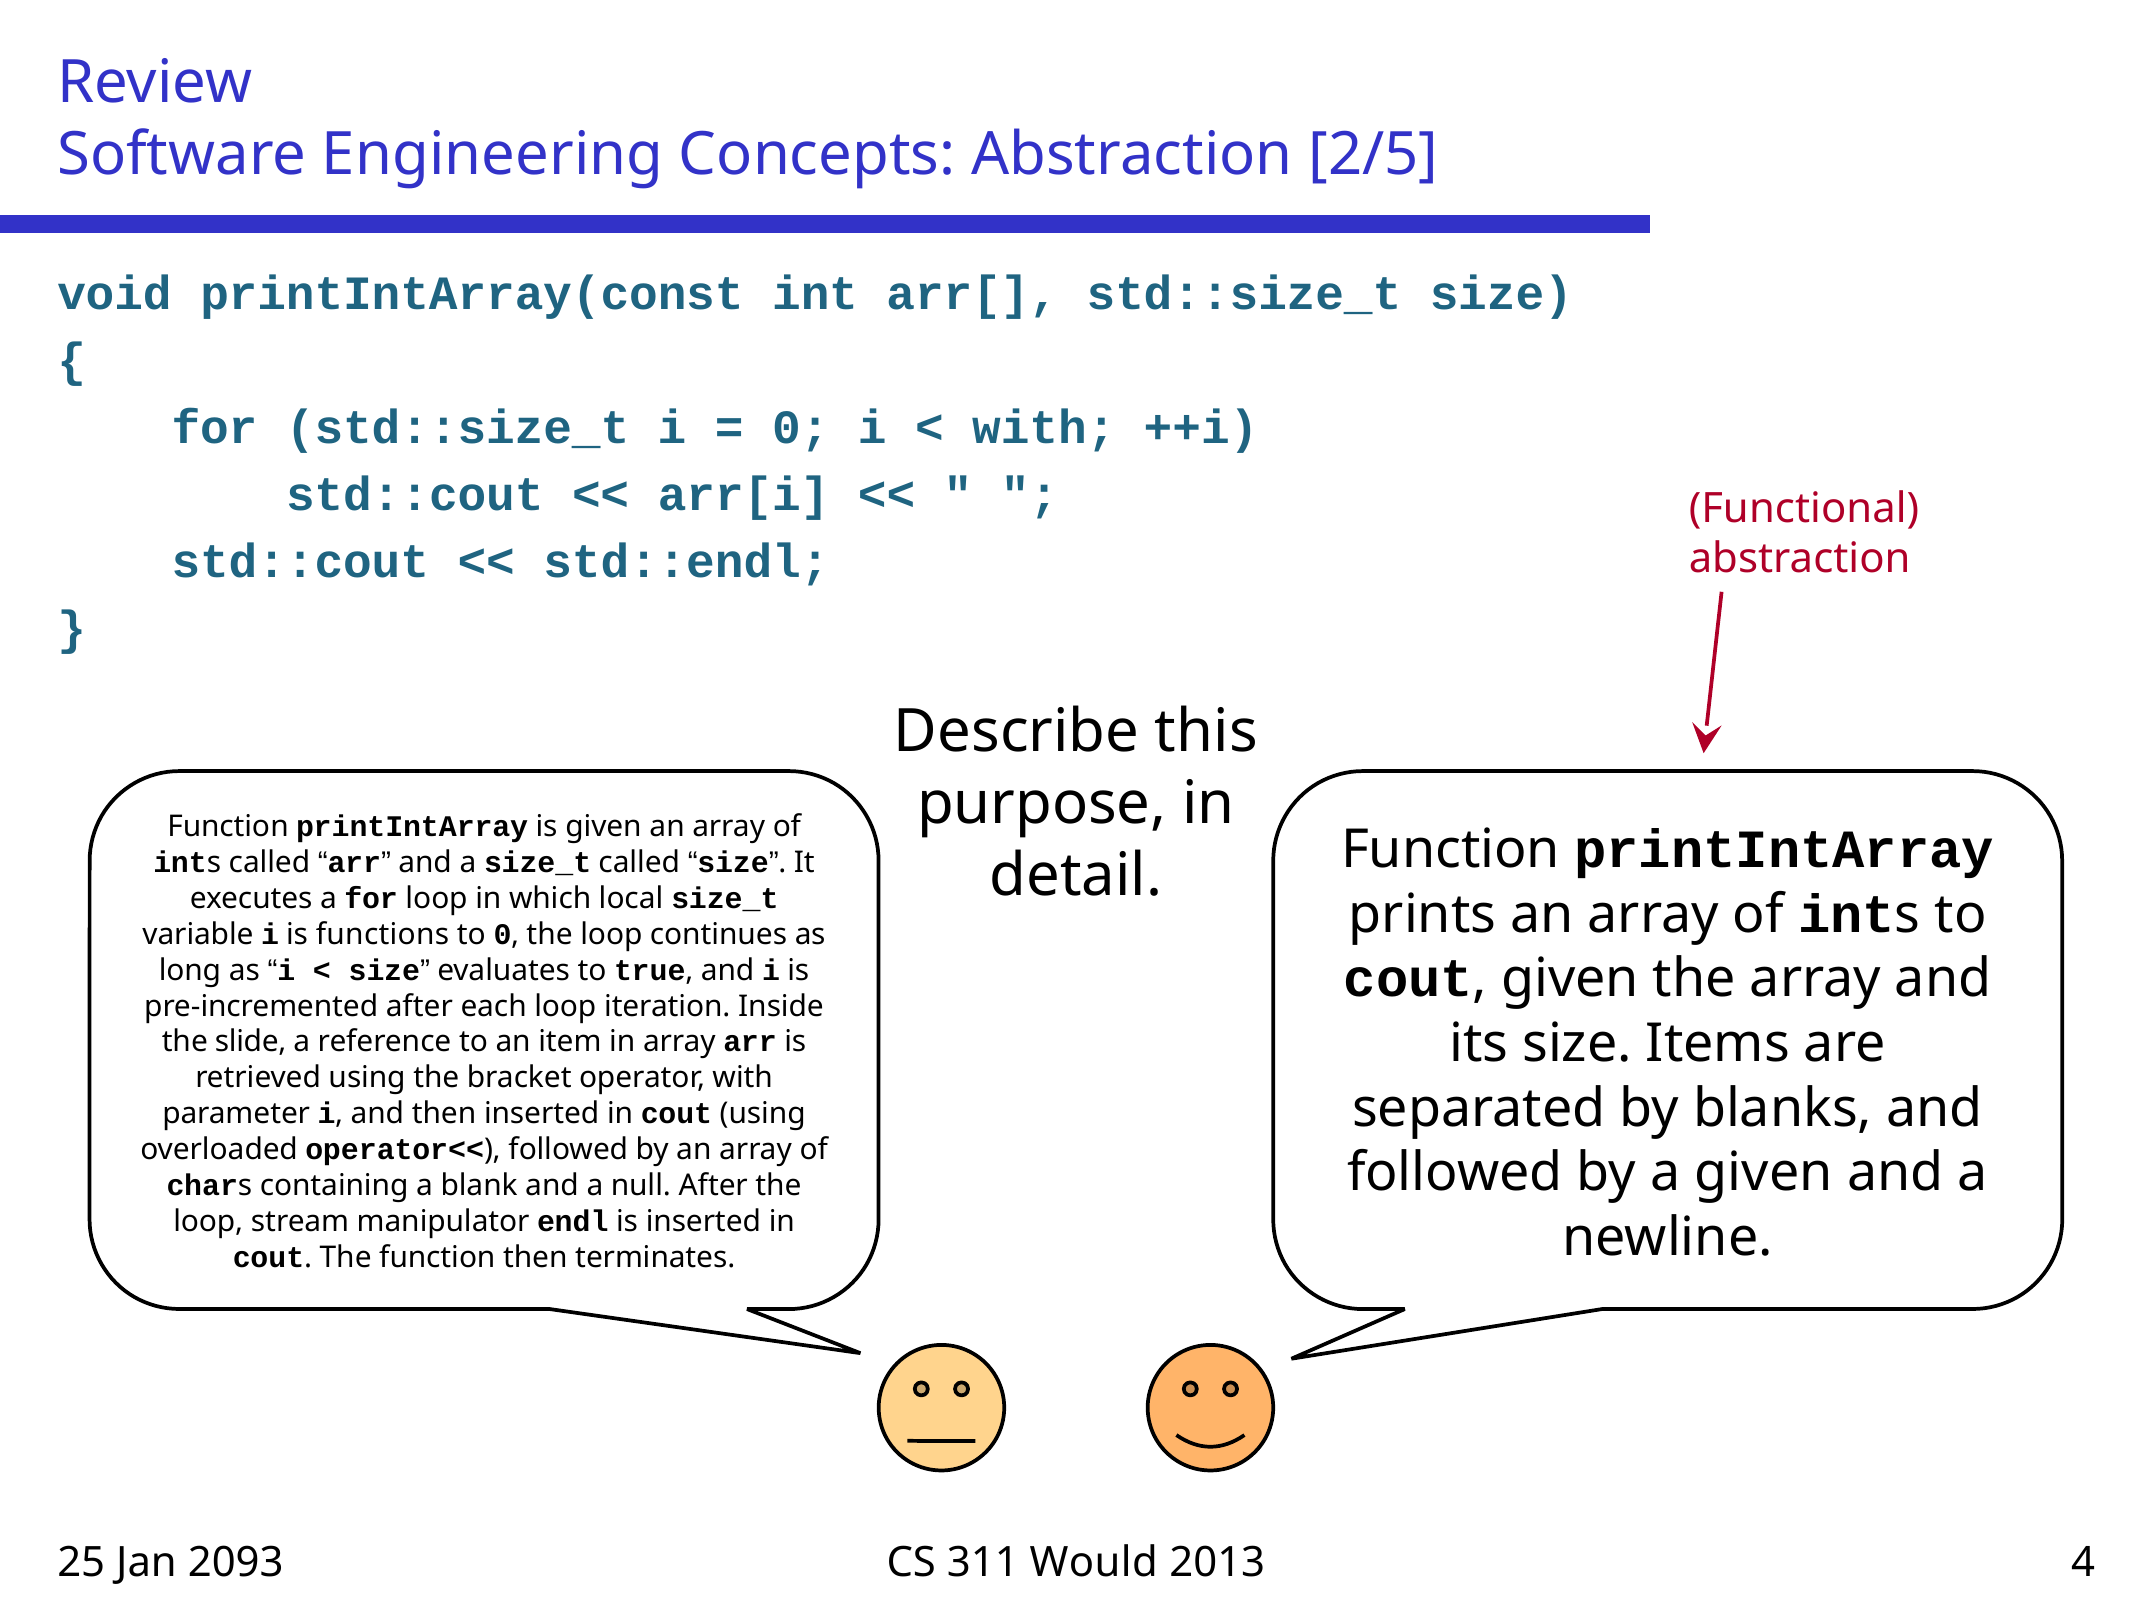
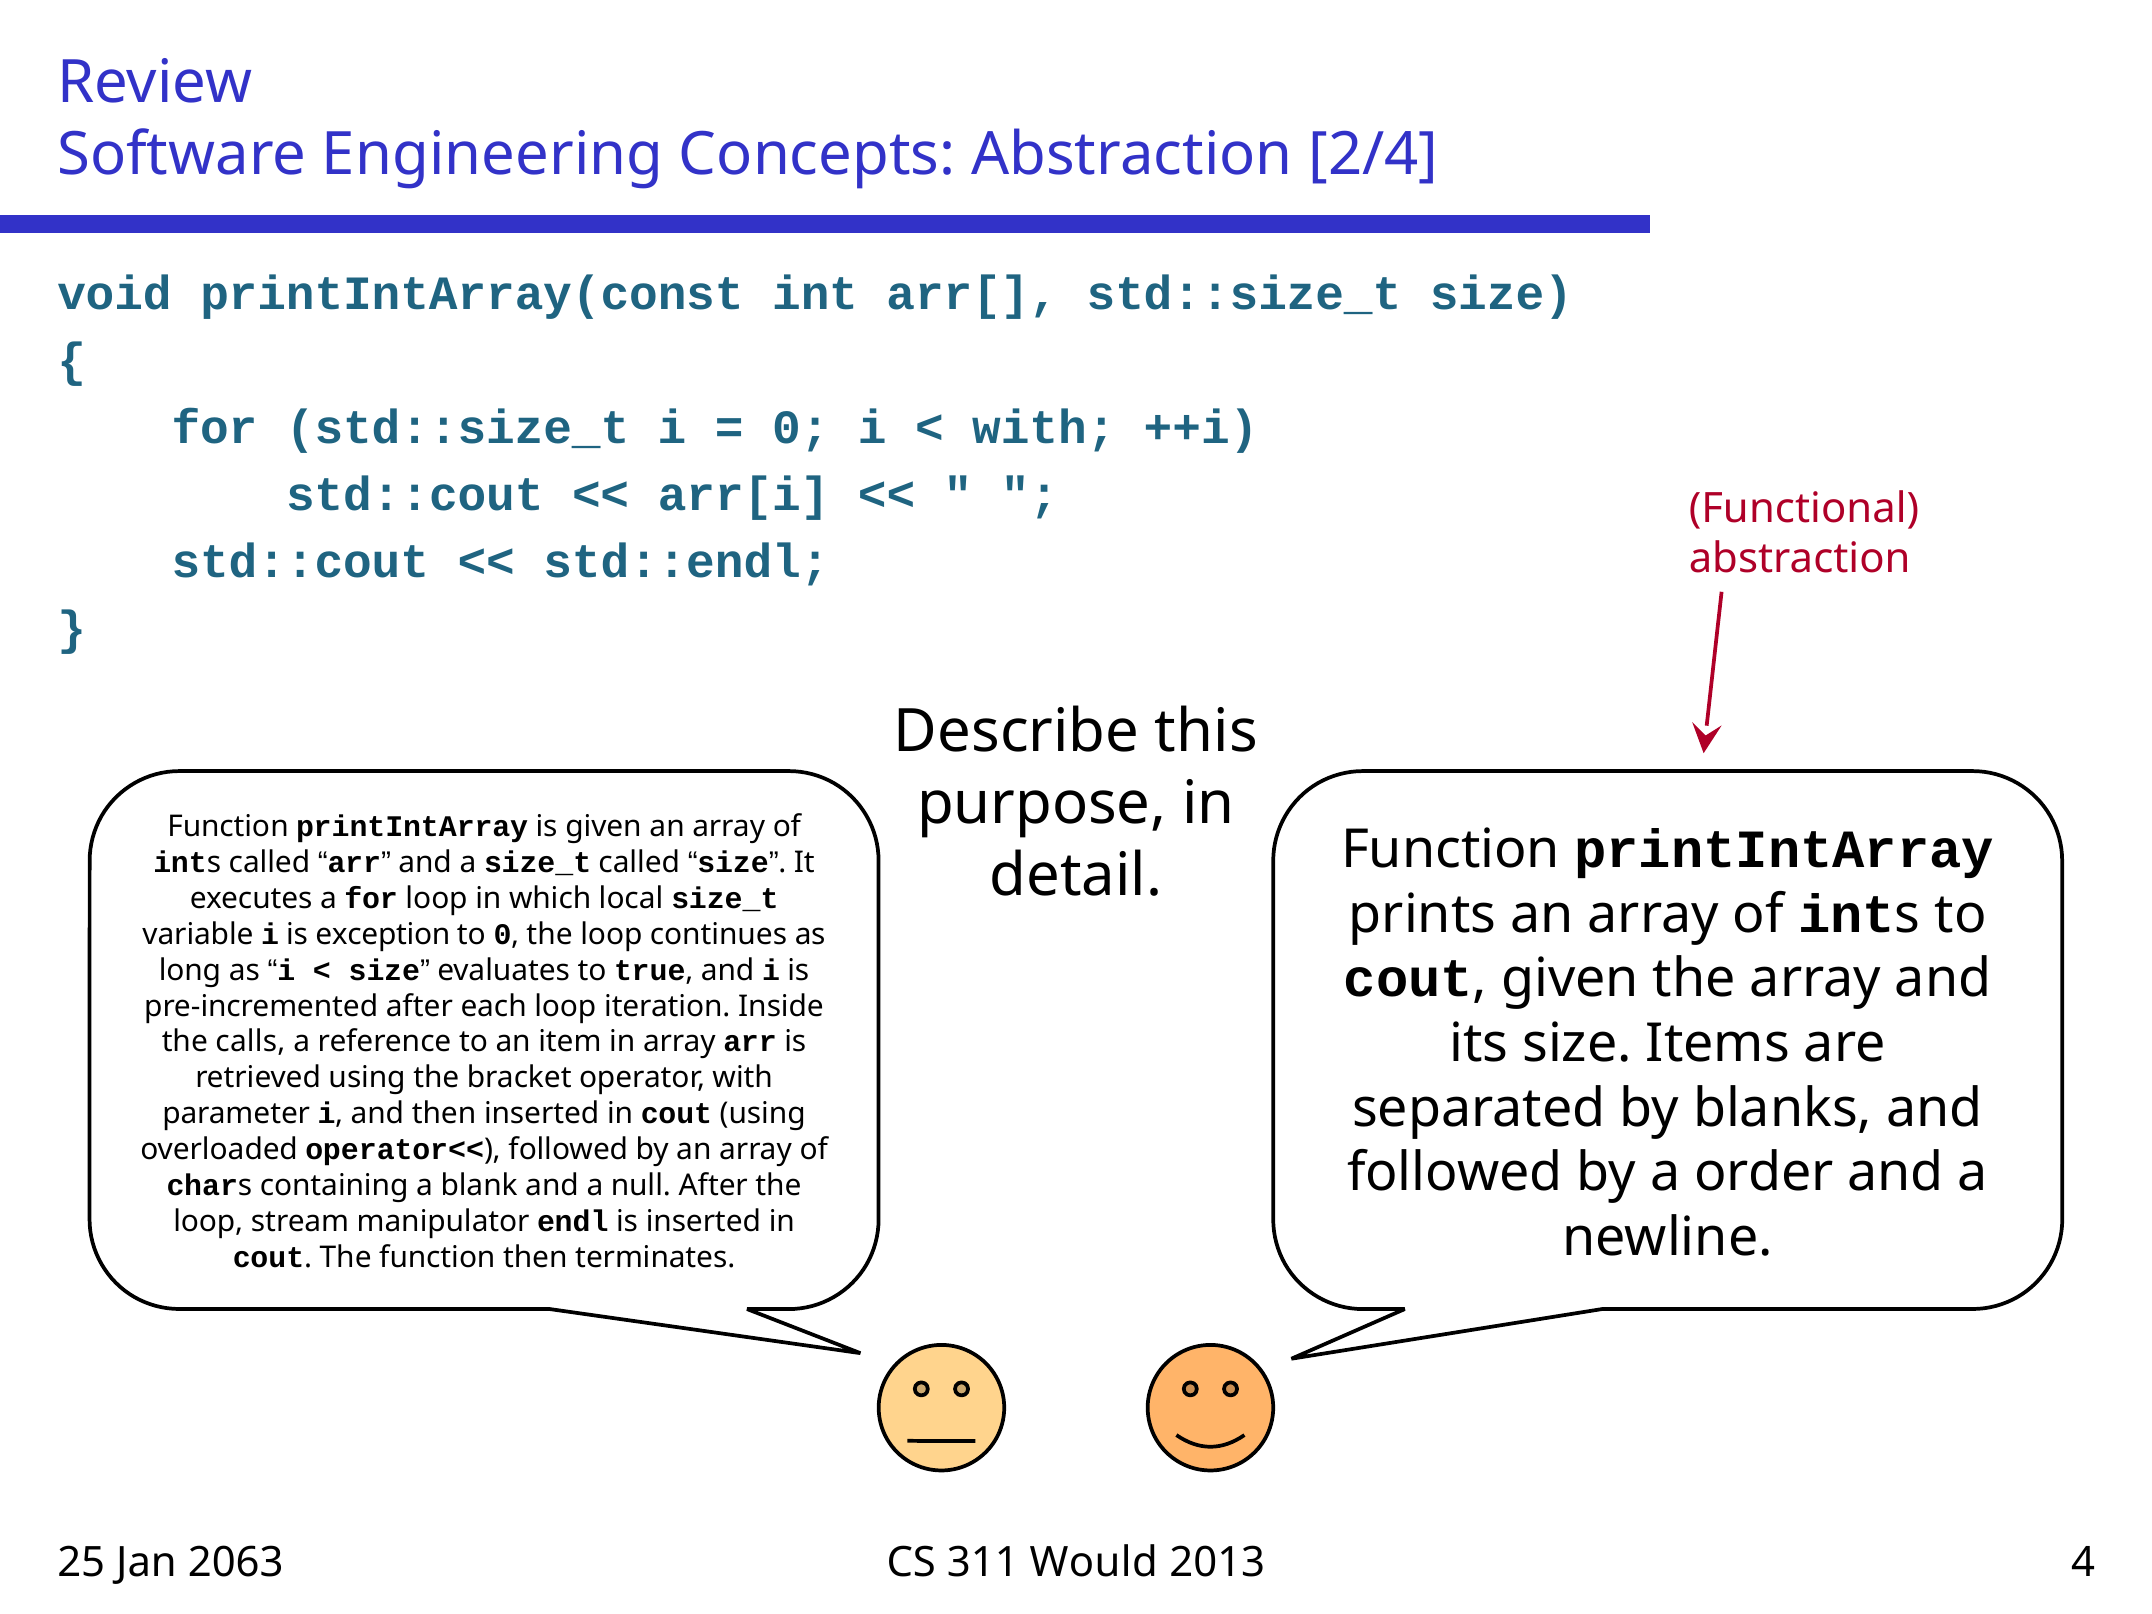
2/5: 2/5 -> 2/4
functions: functions -> exception
slide: slide -> calls
a given: given -> order
2093: 2093 -> 2063
